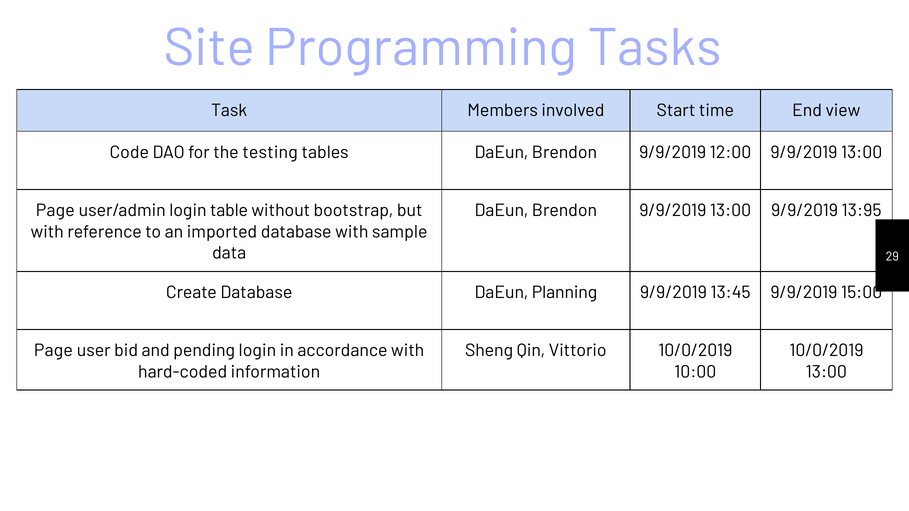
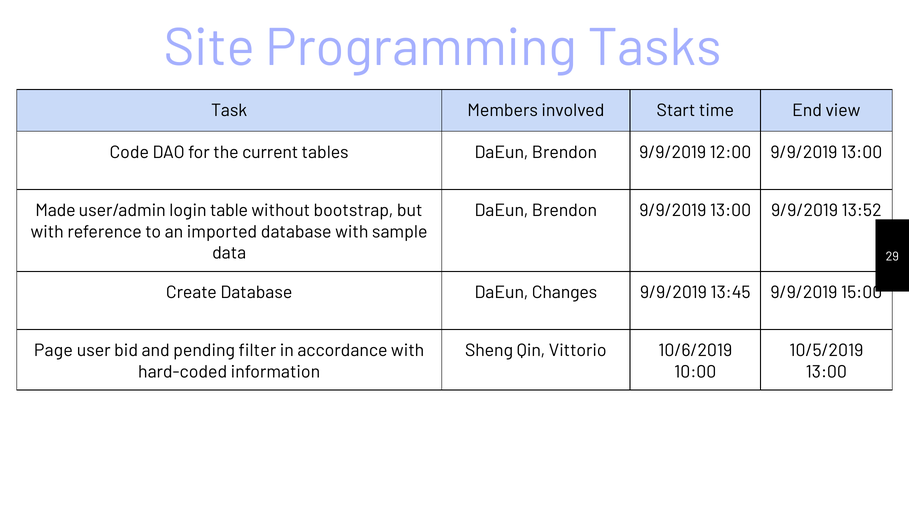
testing: testing -> current
Page at (55, 211): Page -> Made
13:95: 13:95 -> 13:52
Planning: Planning -> Changes
pending login: login -> filter
Vittorio 10/0/2019: 10/0/2019 -> 10/6/2019
10/0/2019 at (826, 351): 10/0/2019 -> 10/5/2019
